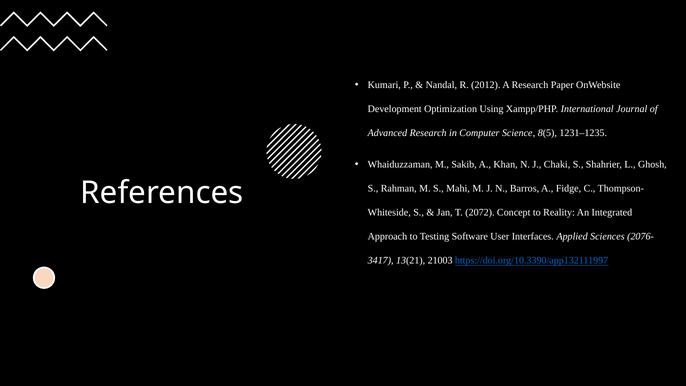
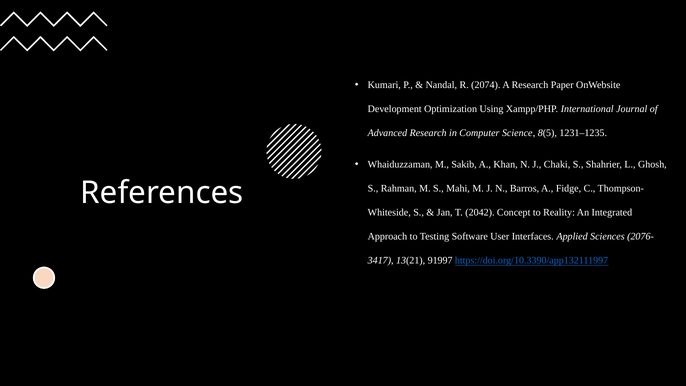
2012: 2012 -> 2074
2072: 2072 -> 2042
21003: 21003 -> 91997
